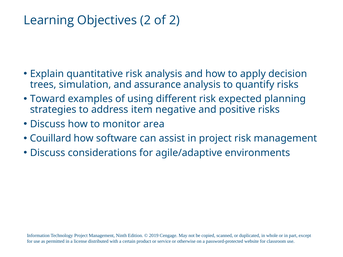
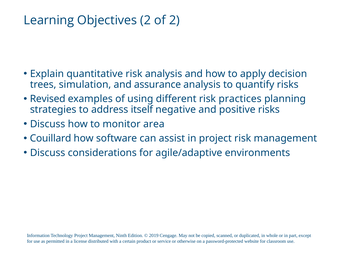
Toward: Toward -> Revised
expected: expected -> practices
item: item -> itself
